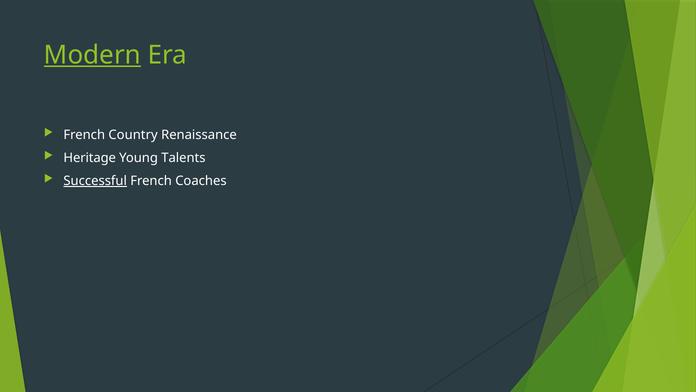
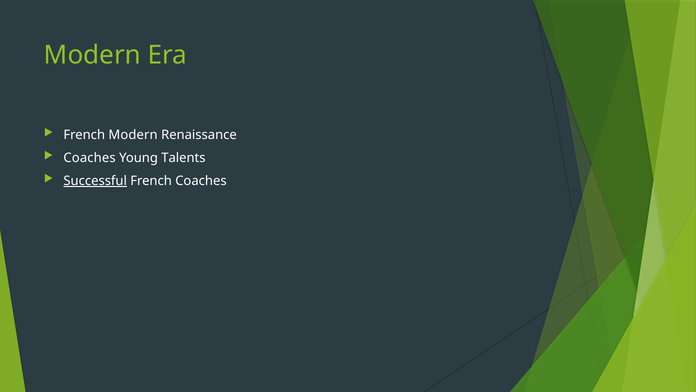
Modern at (92, 55) underline: present -> none
French Country: Country -> Modern
Heritage at (90, 158): Heritage -> Coaches
